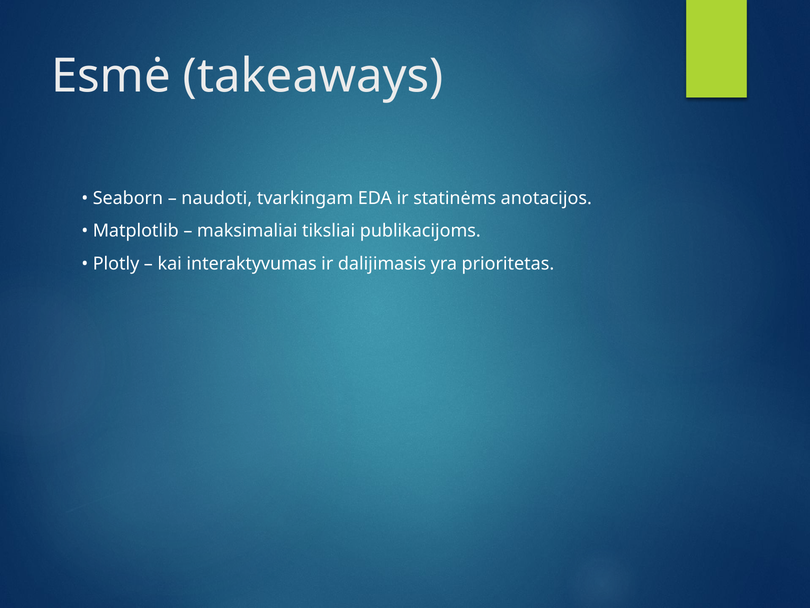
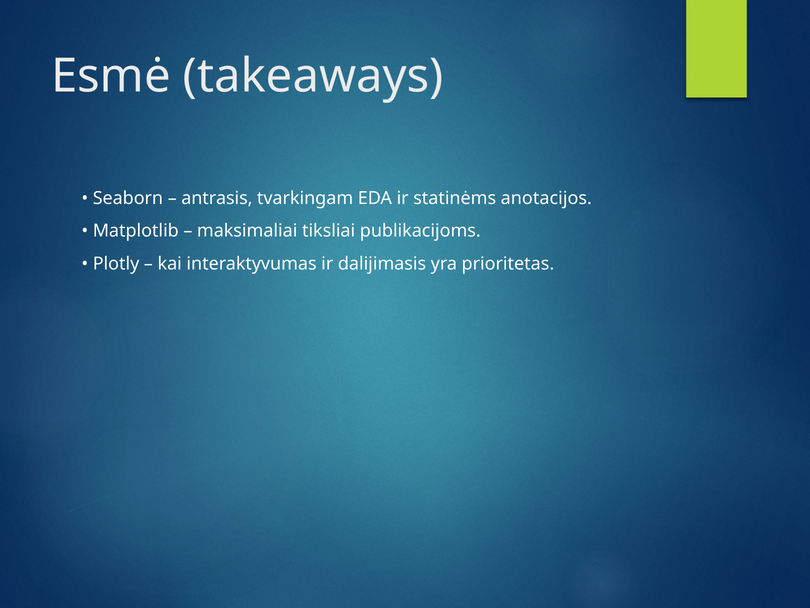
naudoti: naudoti -> antrasis
